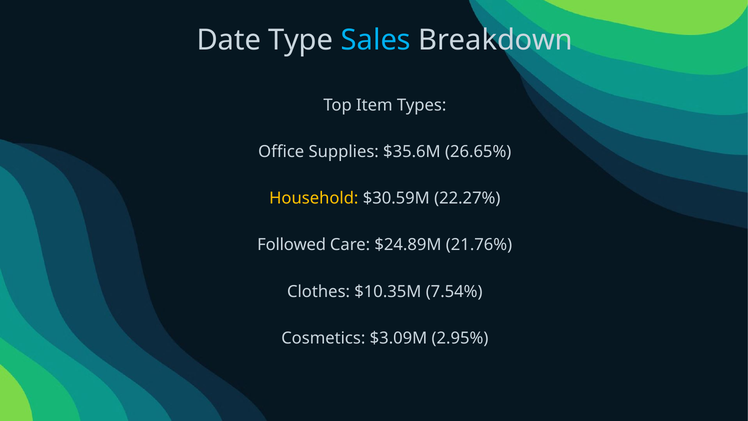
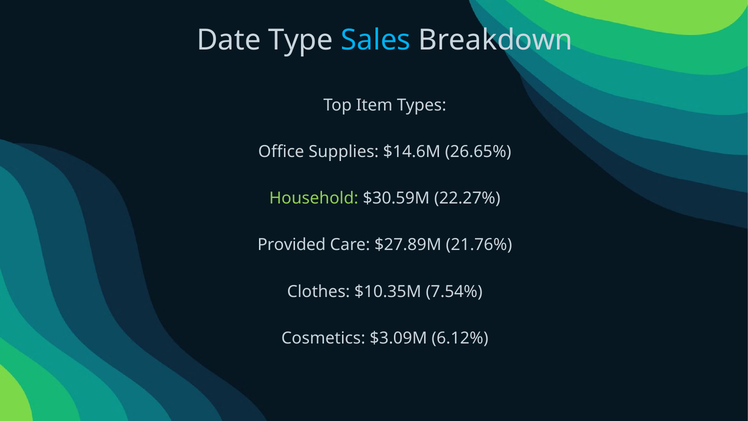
$35.6M: $35.6M -> $14.6M
Household colour: yellow -> light green
Followed: Followed -> Provided
$24.89M: $24.89M -> $27.89M
2.95%: 2.95% -> 6.12%
